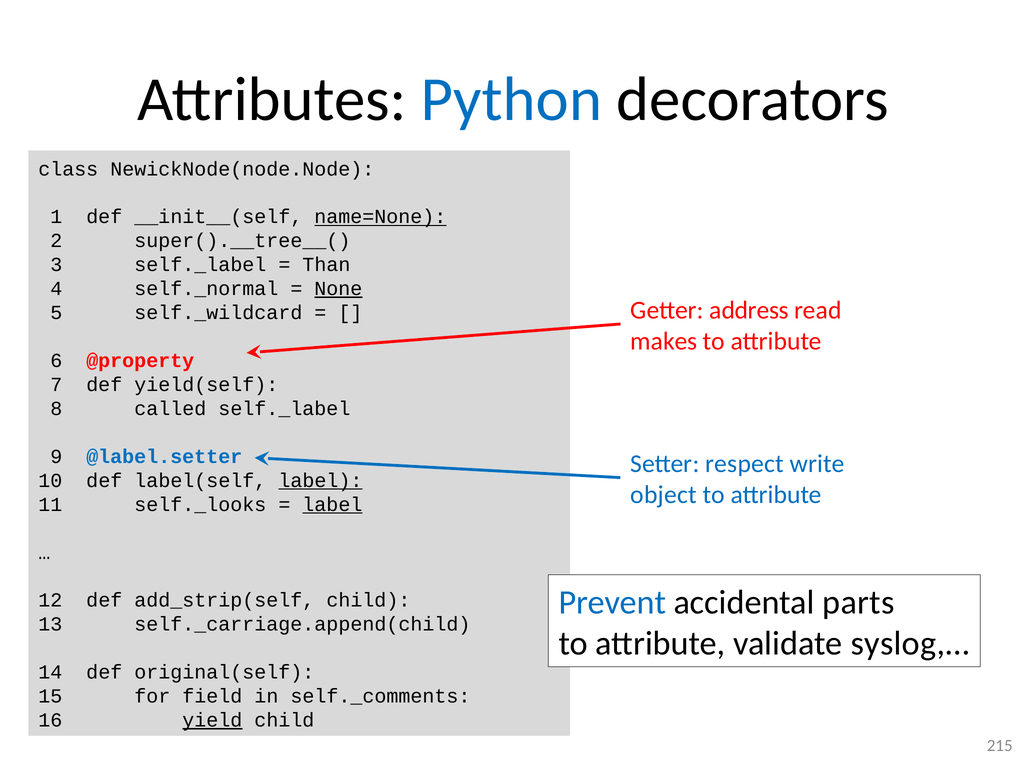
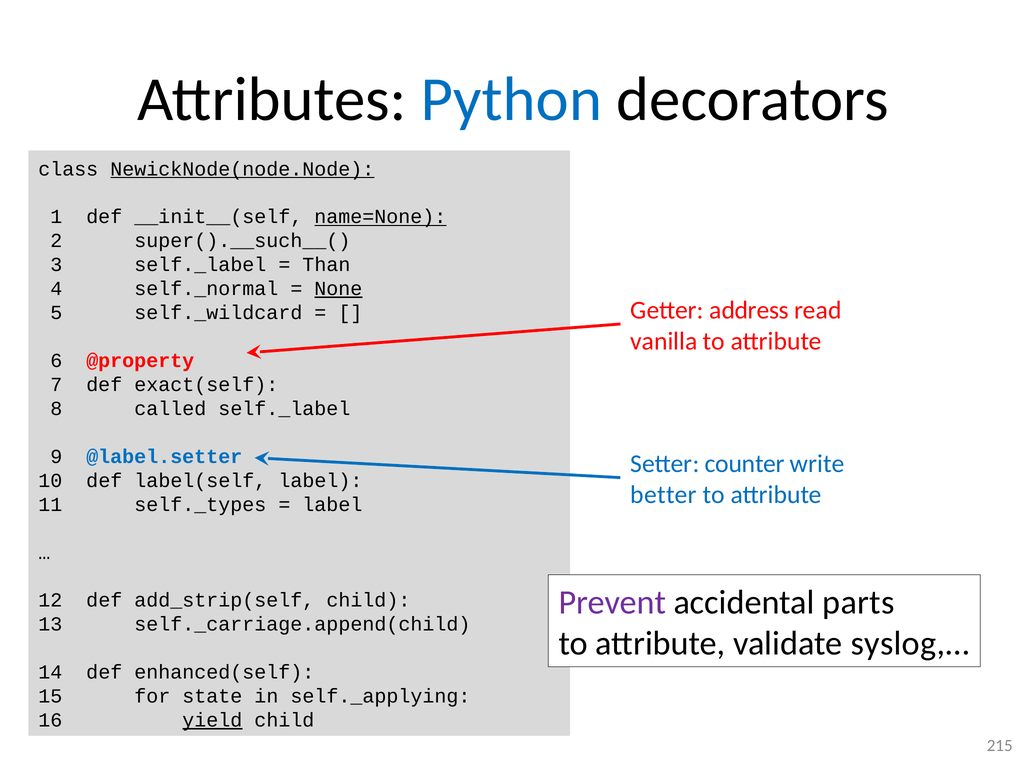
NewickNode(node.Node underline: none -> present
super().__tree__(: super().__tree__( -> super().__such__(
makes: makes -> vanilla
yield(self: yield(self -> exact(self
respect: respect -> counter
label at (320, 481) underline: present -> none
object: object -> better
self._looks: self._looks -> self._types
label at (332, 505) underline: present -> none
Prevent colour: blue -> purple
original(self: original(self -> enhanced(self
field: field -> state
self._comments: self._comments -> self._applying
